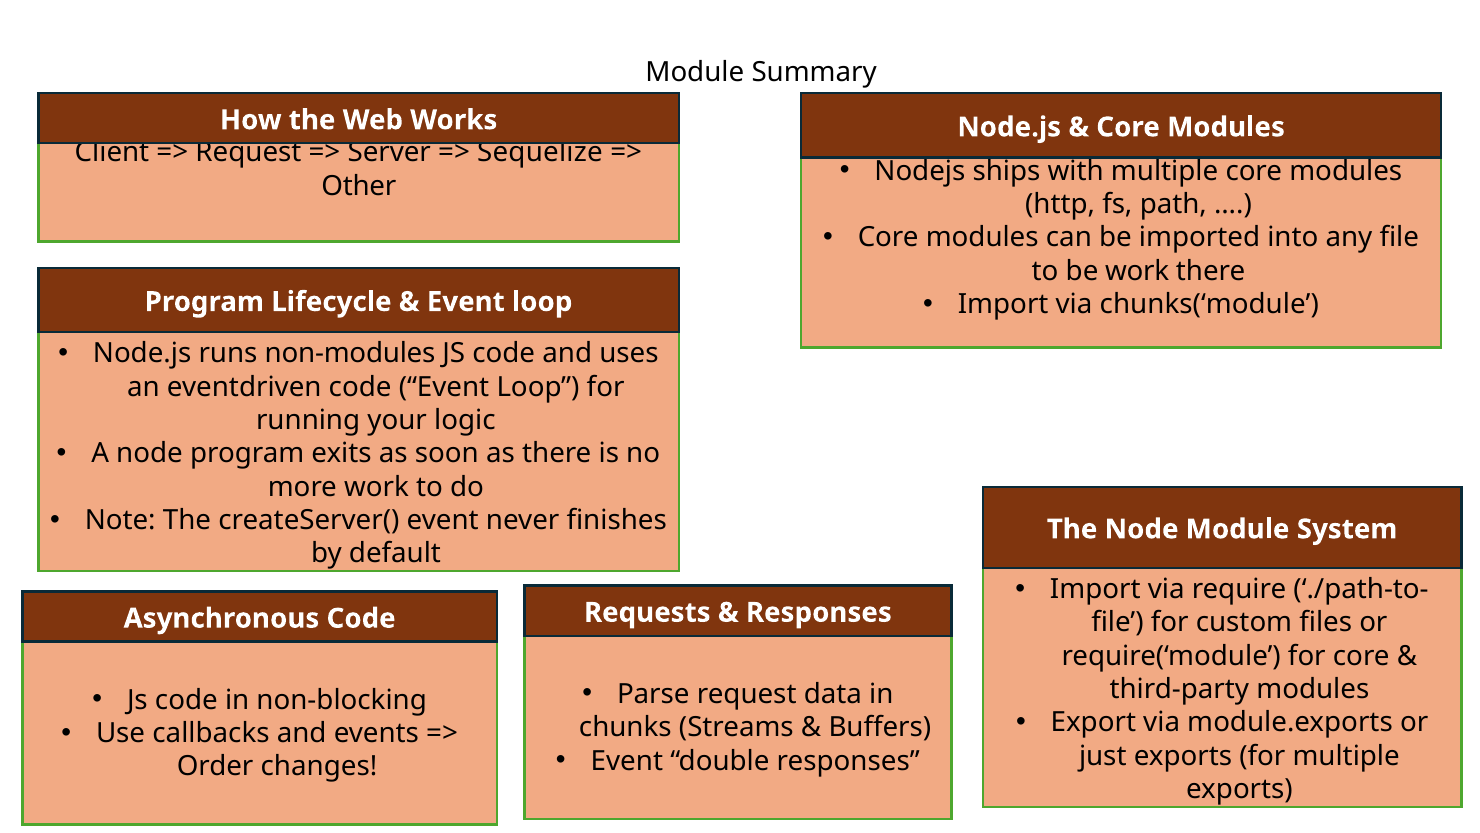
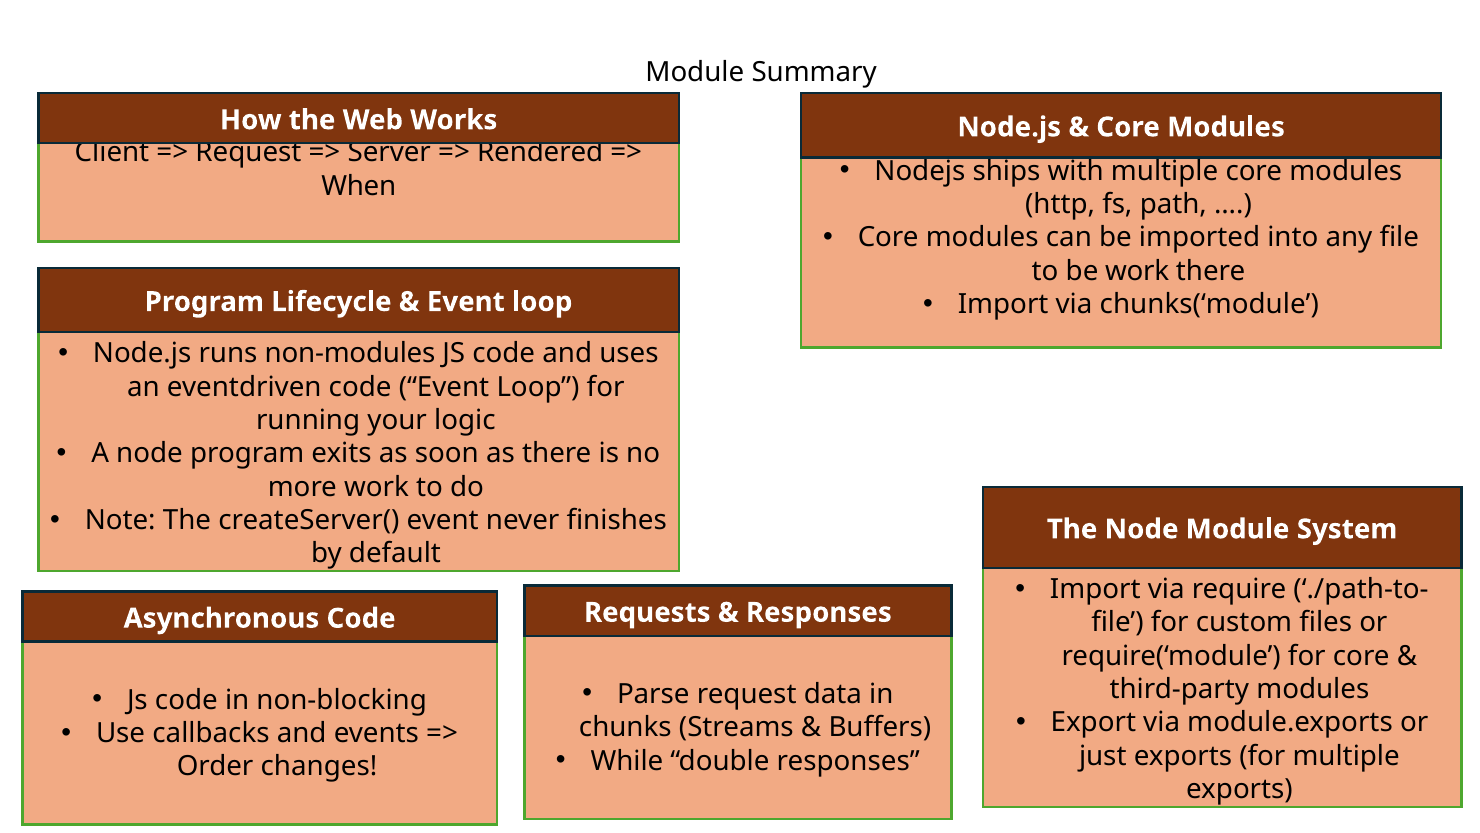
Sequelize: Sequelize -> Rendered
Other: Other -> When
Event at (627, 760): Event -> While
